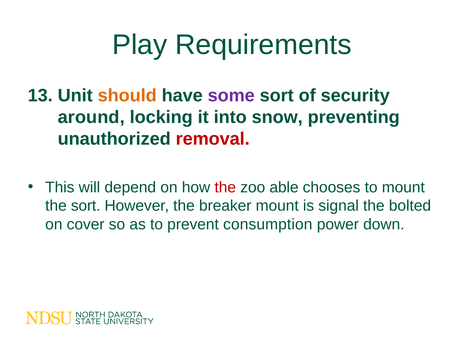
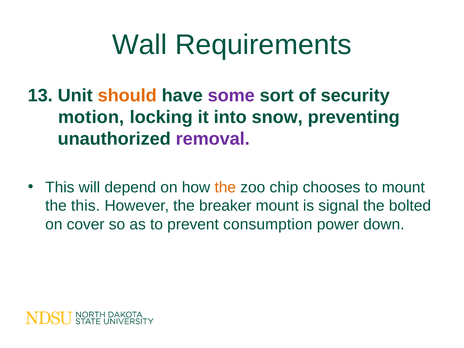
Play: Play -> Wall
around: around -> motion
removal colour: red -> purple
the at (225, 187) colour: red -> orange
able: able -> chip
the sort: sort -> this
